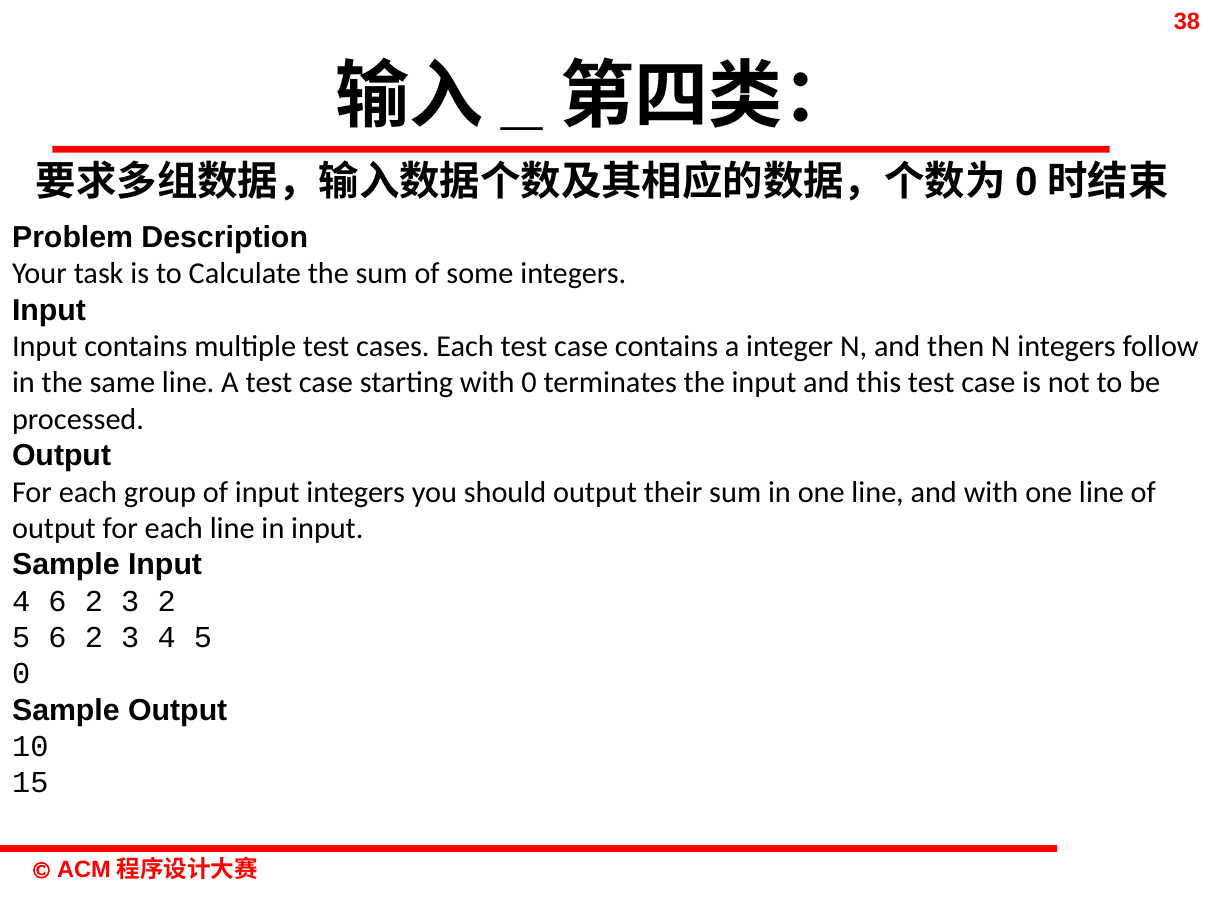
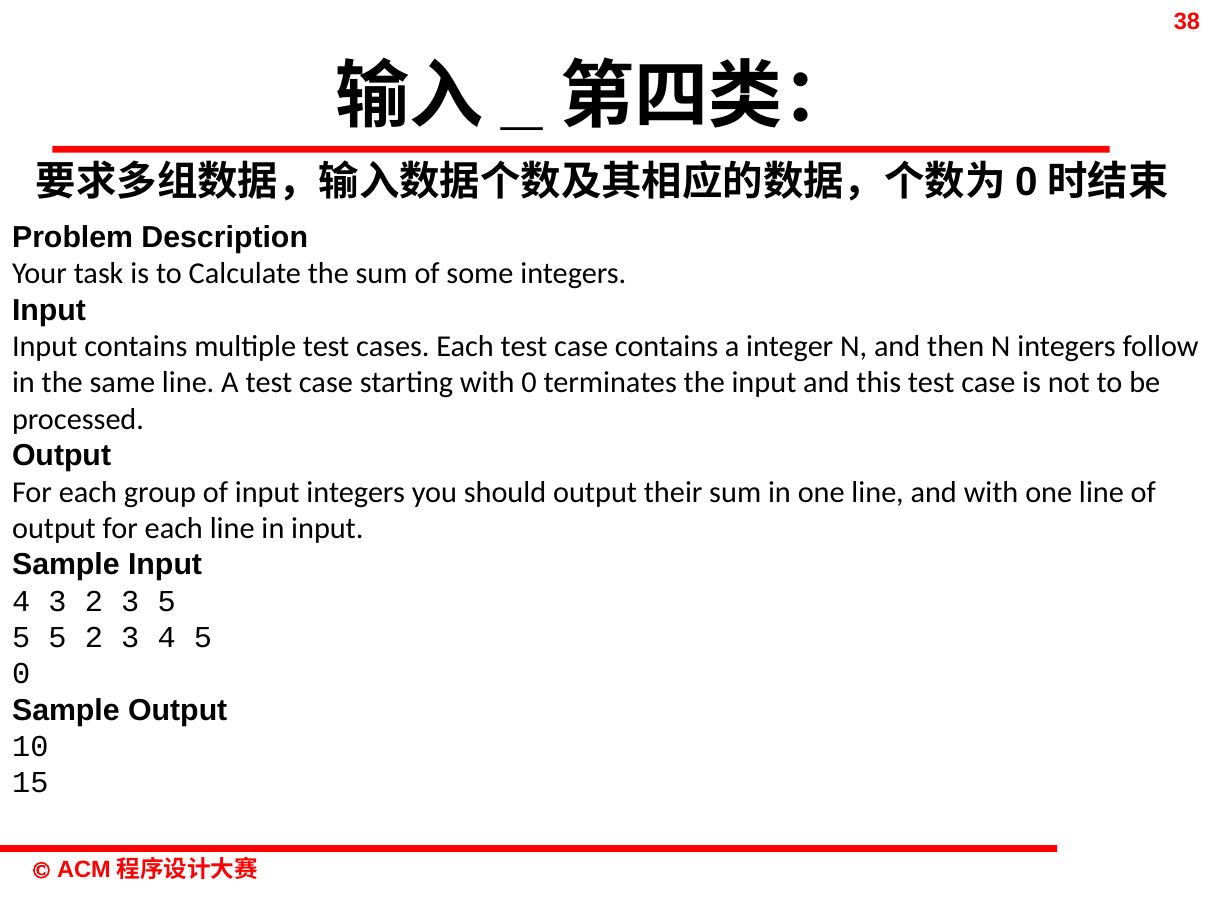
4 6: 6 -> 3
3 2: 2 -> 5
6 at (58, 638): 6 -> 5
